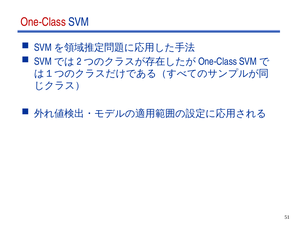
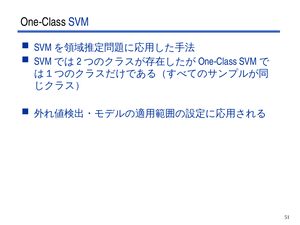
One-Class colour: red -> black
